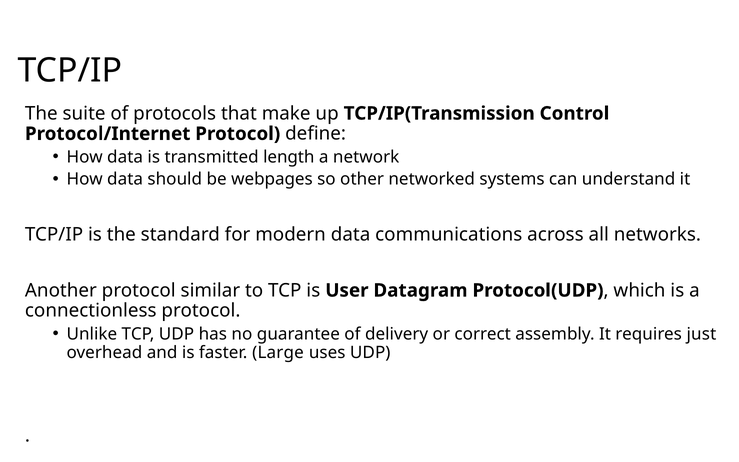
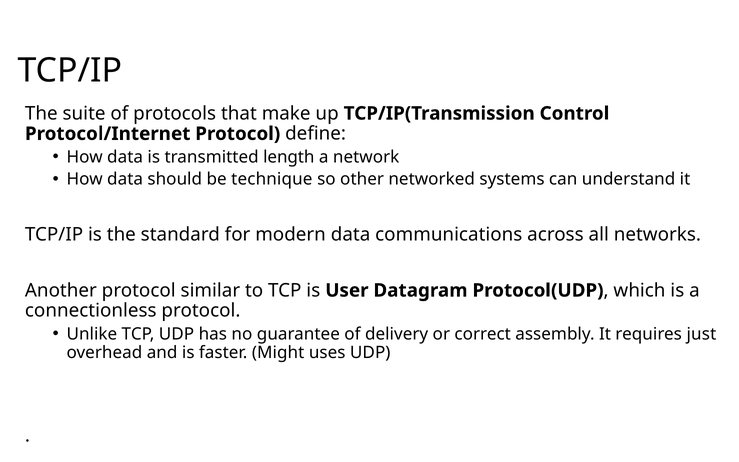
webpages: webpages -> technique
Large: Large -> Might
